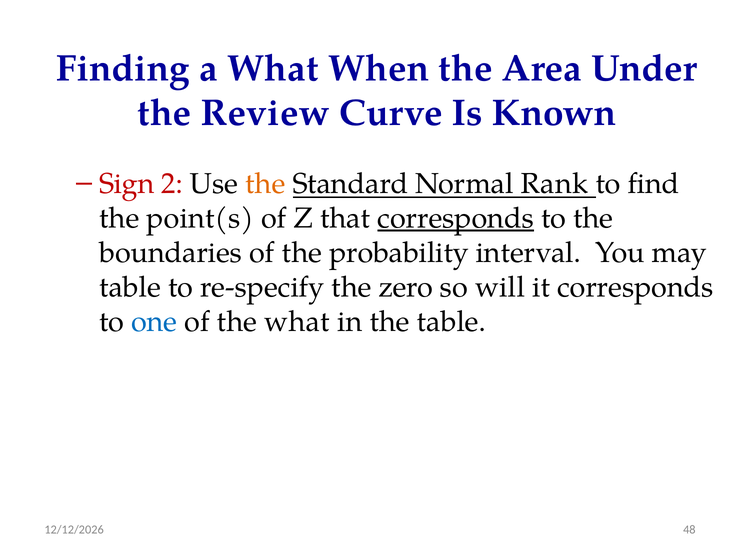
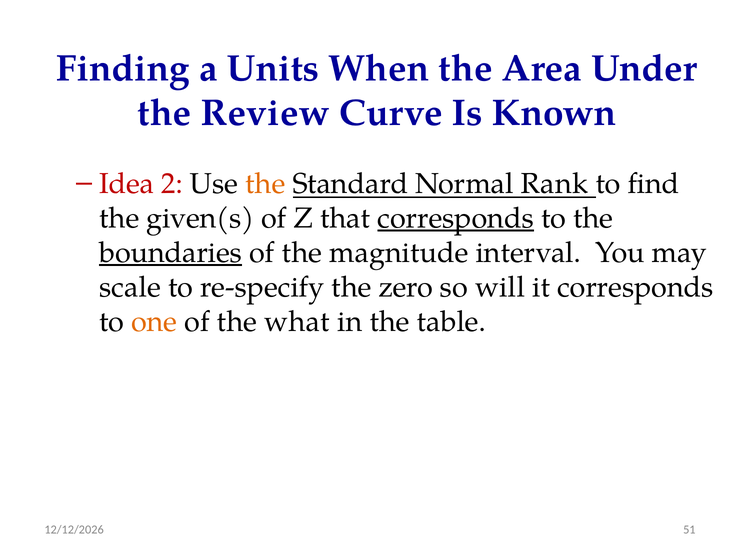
a What: What -> Units
Sign: Sign -> Idea
point(s: point(s -> given(s
boundaries underline: none -> present
probability: probability -> magnitude
table at (130, 287): table -> scale
one colour: blue -> orange
48: 48 -> 51
